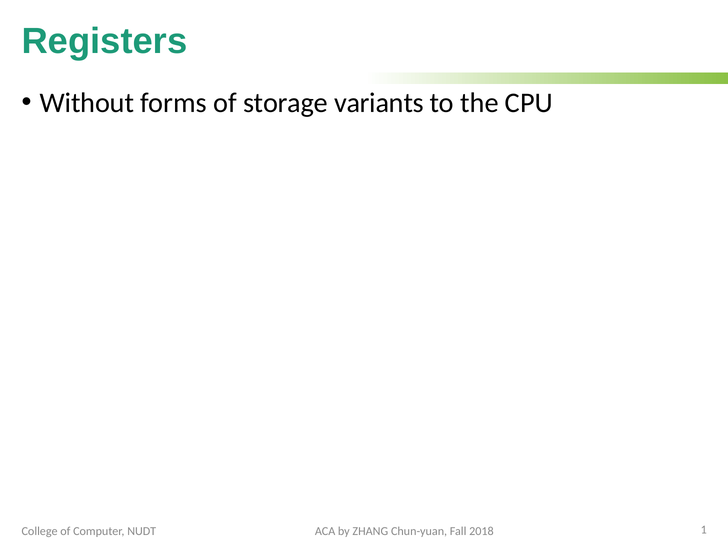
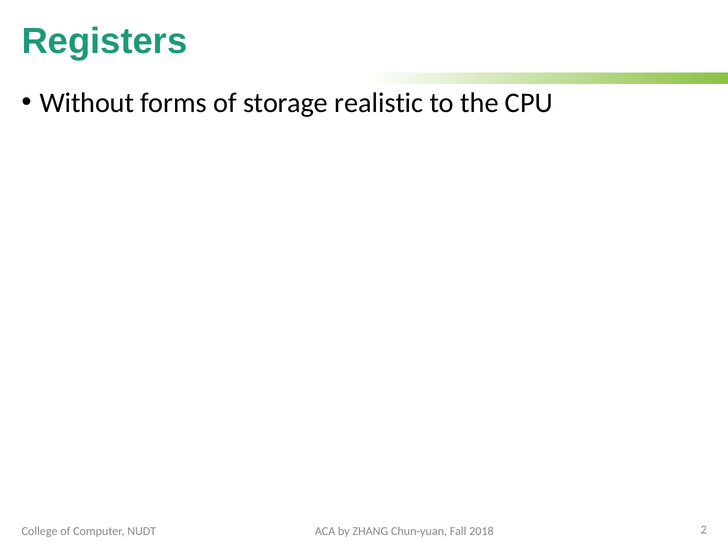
variants: variants -> realistic
1: 1 -> 2
